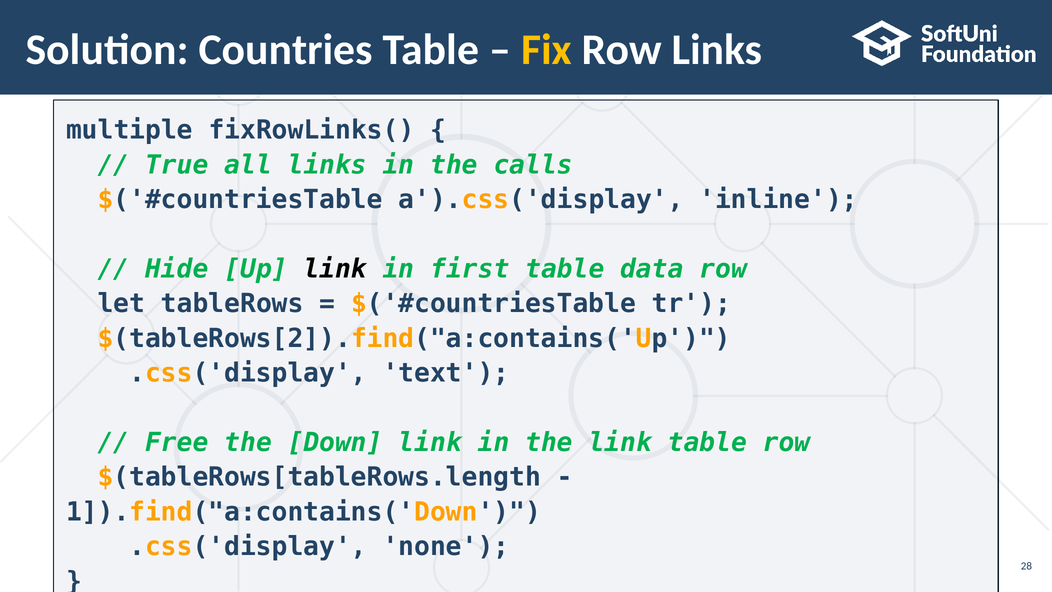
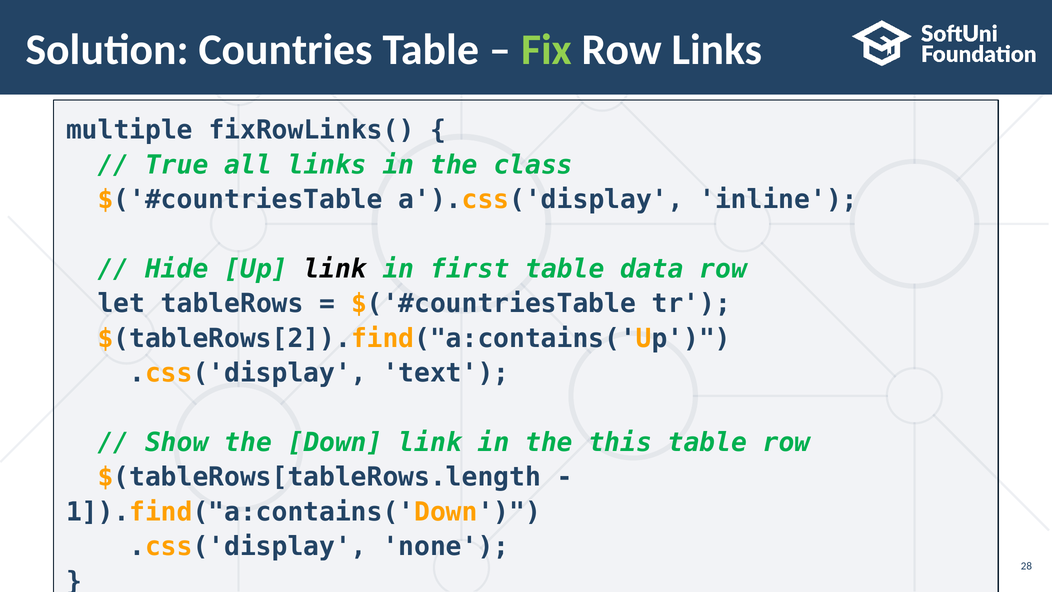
Fix colour: yellow -> light green
calls: calls -> class
Free: Free -> Show
the link: link -> this
